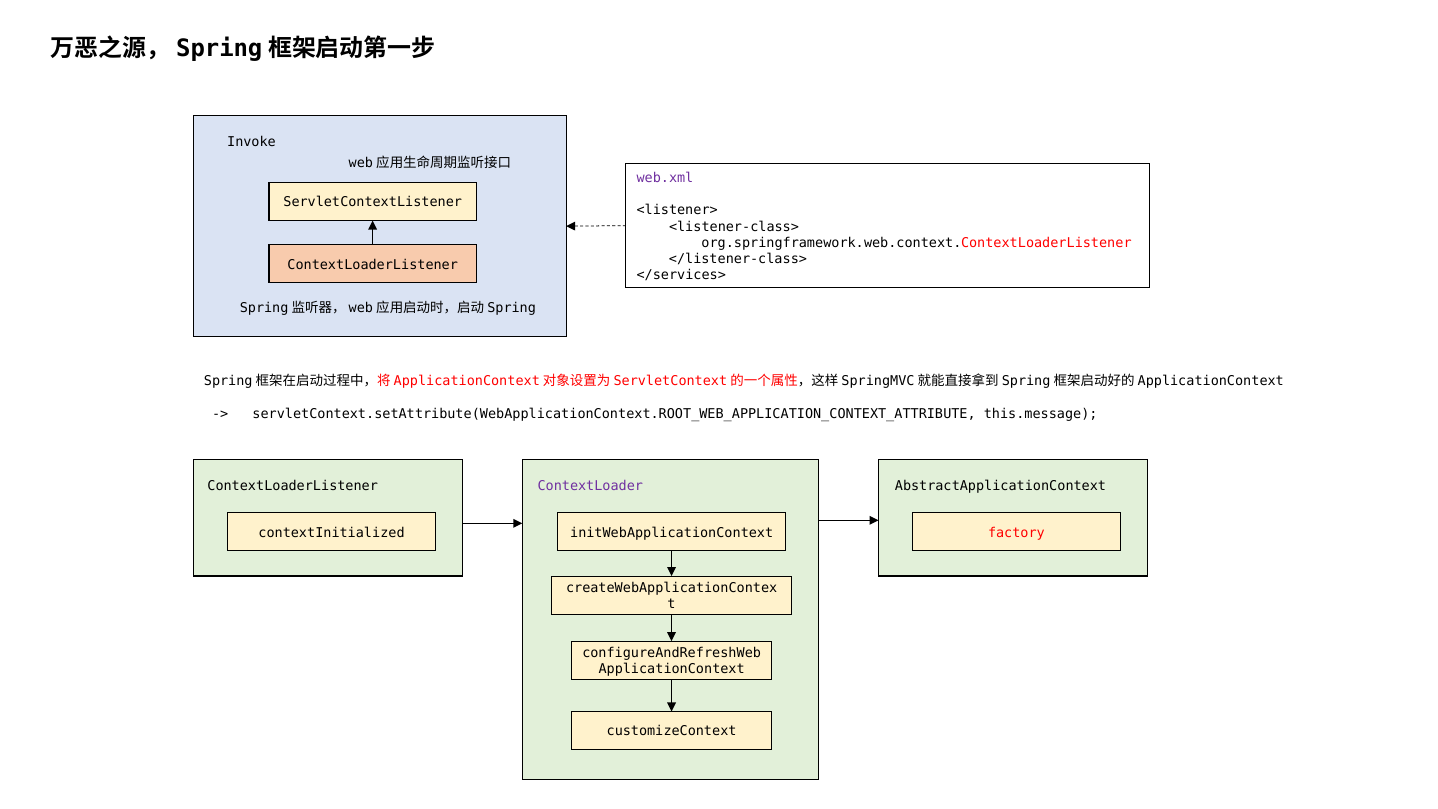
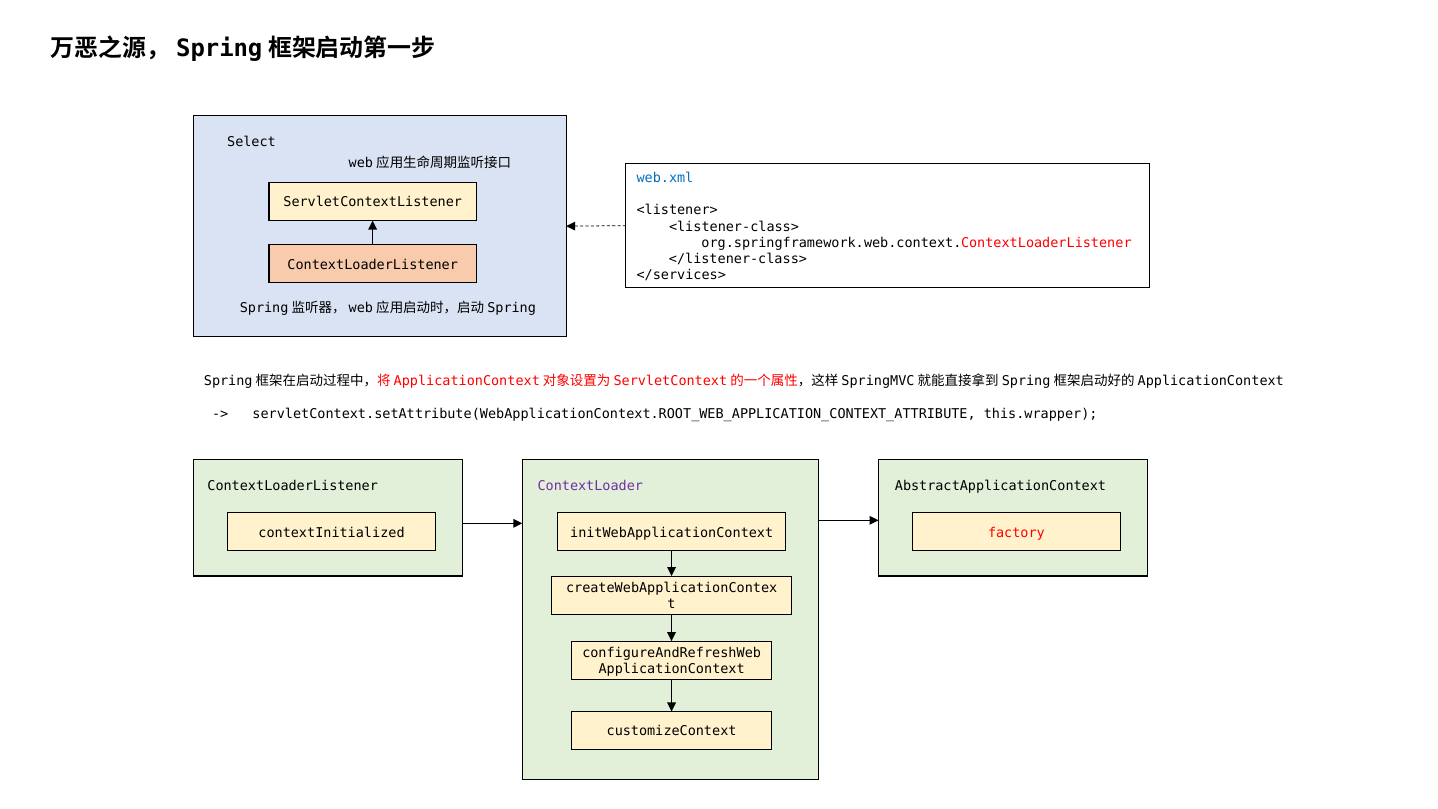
Invoke: Invoke -> Select
web.xml colour: purple -> blue
this.message: this.message -> this.wrapper
